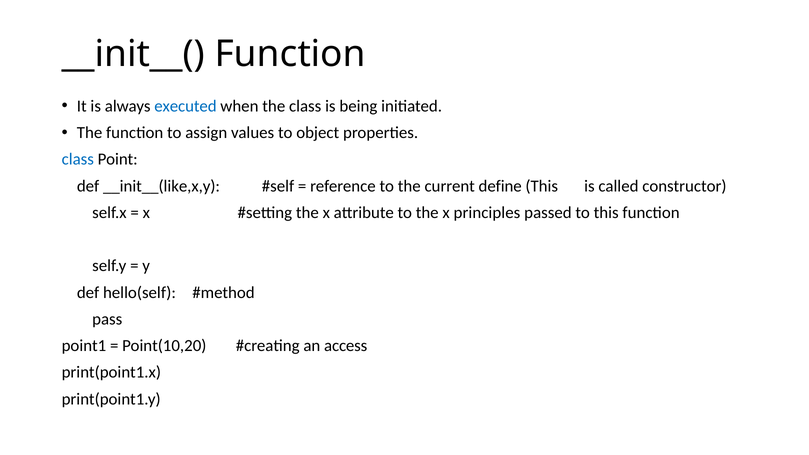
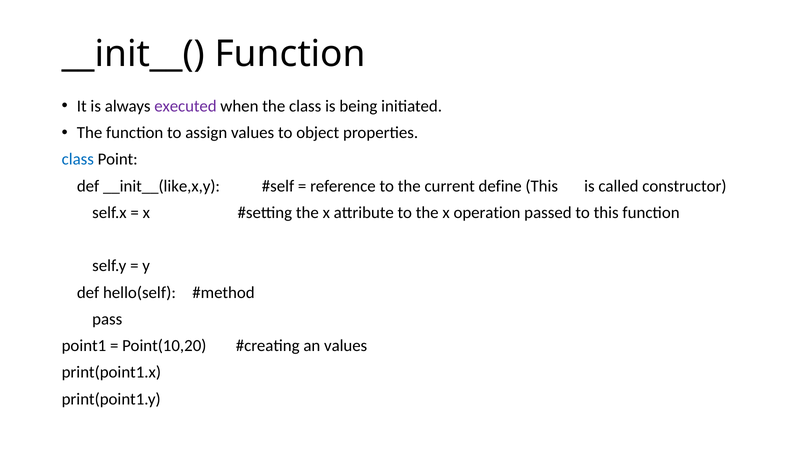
executed colour: blue -> purple
principles: principles -> operation
an access: access -> values
